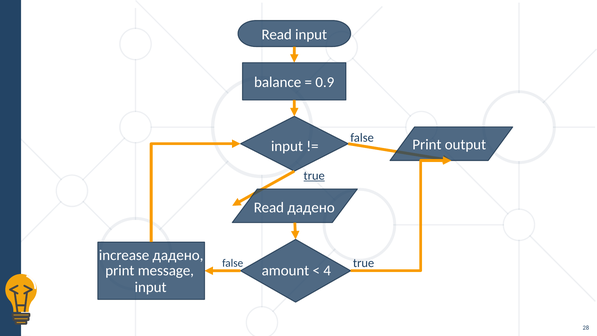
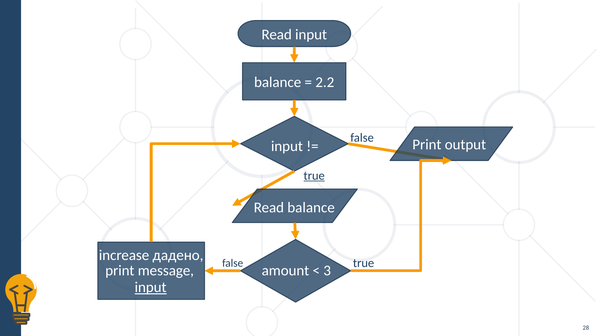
0.9: 0.9 -> 2.2
Read дадено: дадено -> balance
4: 4 -> 3
input at (151, 287) underline: none -> present
